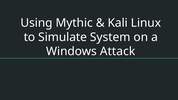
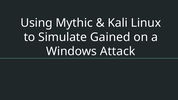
System: System -> Gained
